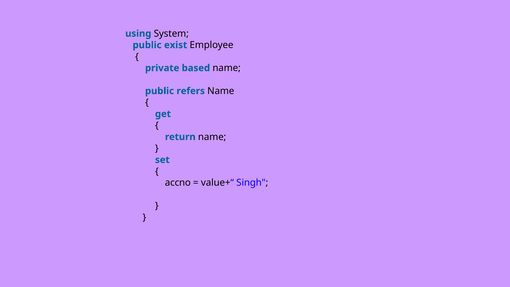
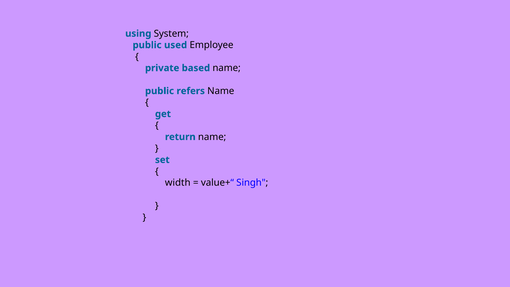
exist: exist -> used
accno: accno -> width
